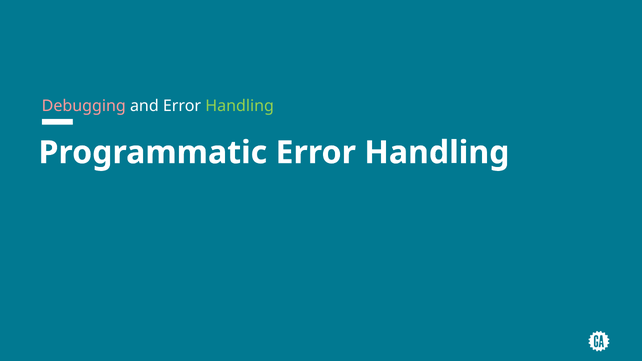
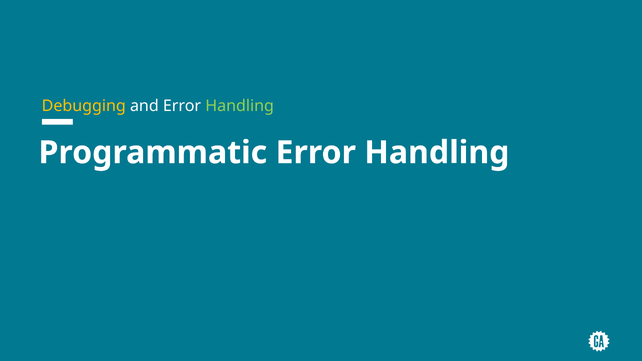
Debugging colour: pink -> yellow
